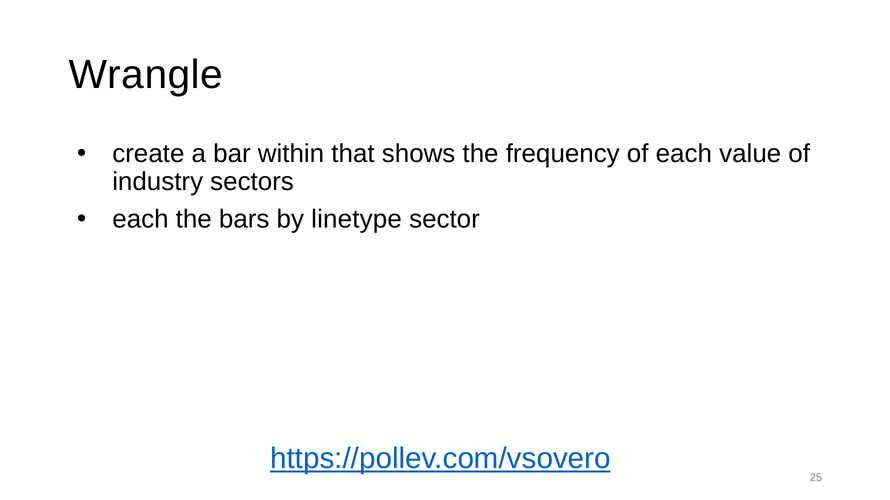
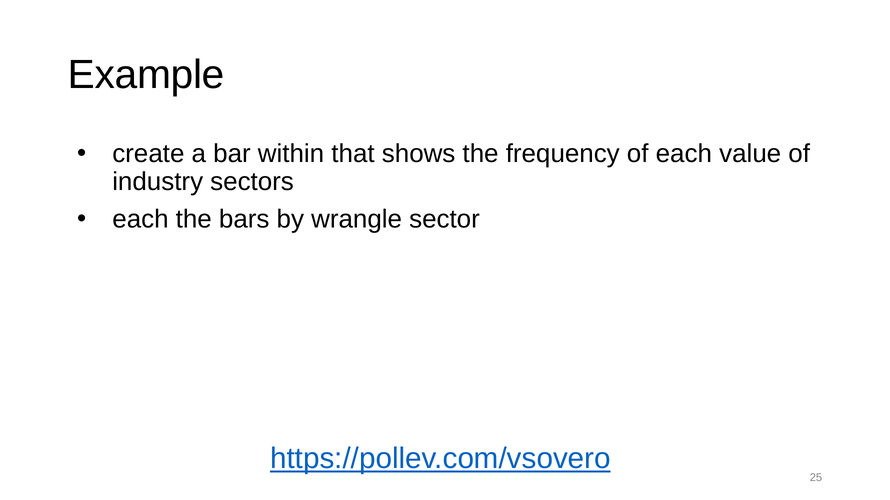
Wrangle: Wrangle -> Example
linetype: linetype -> wrangle
